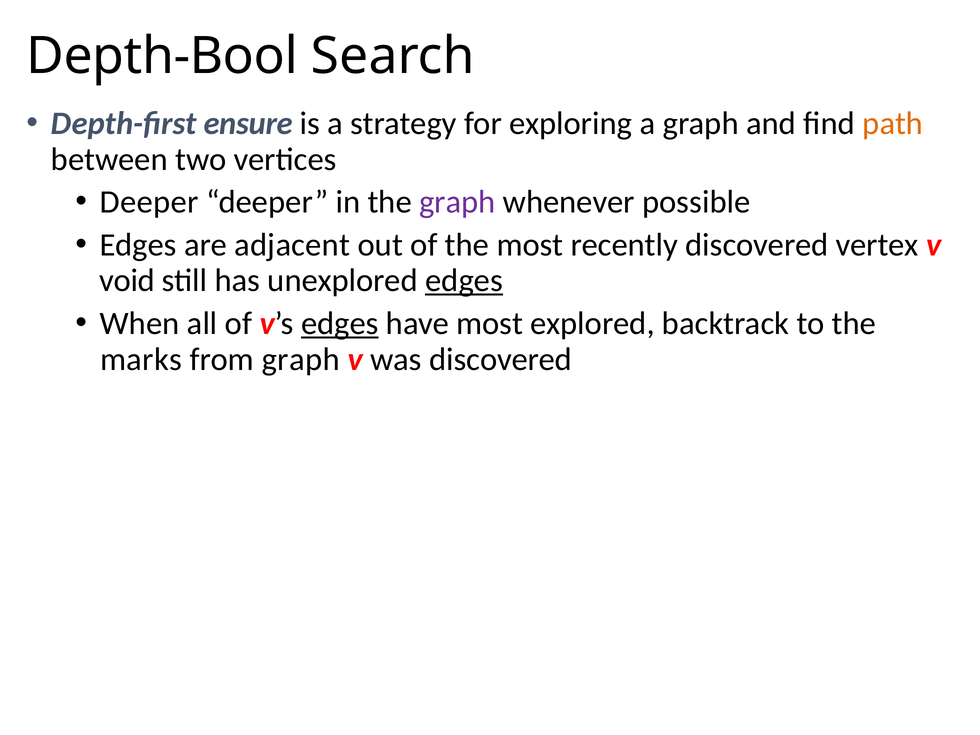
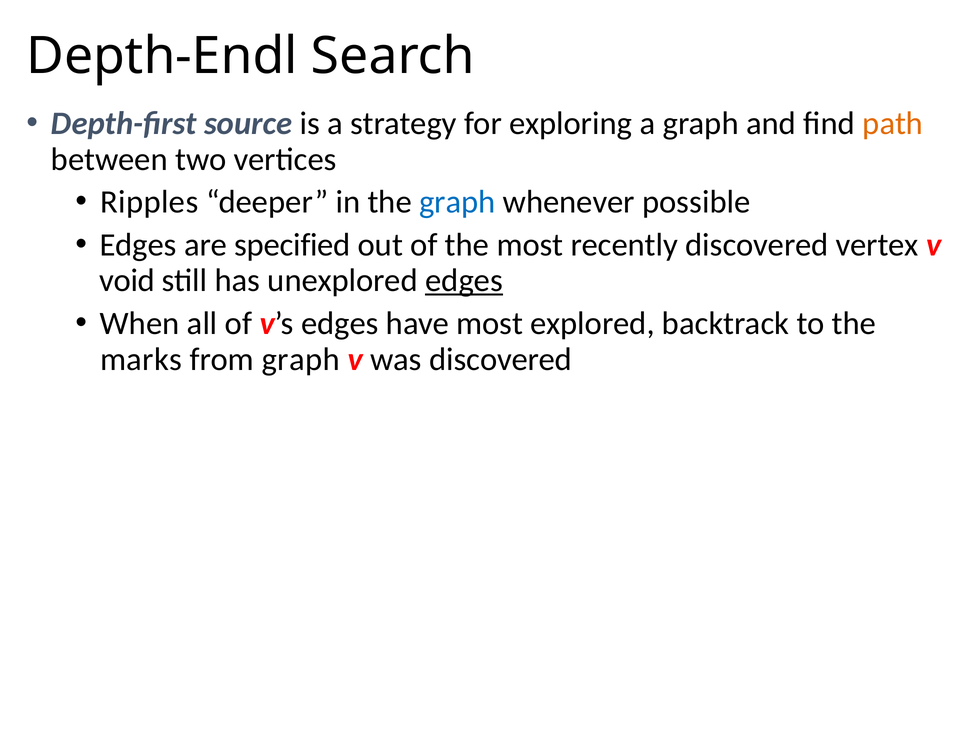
Depth-Bool: Depth-Bool -> Depth-Endl
ensure: ensure -> source
Deeper at (149, 202): Deeper -> Ripples
graph at (457, 202) colour: purple -> blue
adjacent: adjacent -> specified
edges at (340, 323) underline: present -> none
